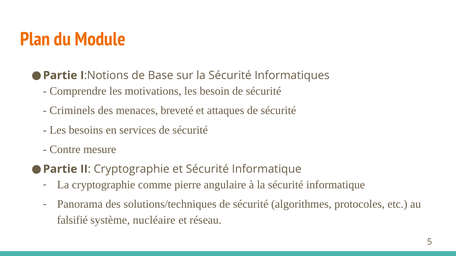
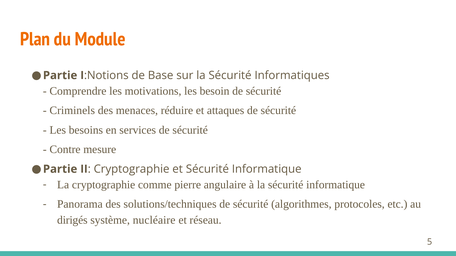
breveté: breveté -> réduire
falsifié: falsifié -> dirigés
